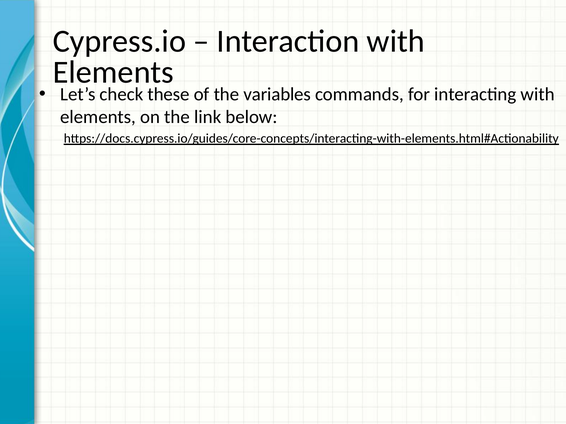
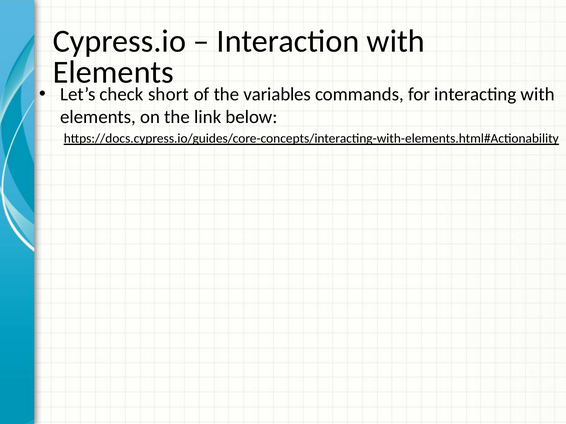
these: these -> short
